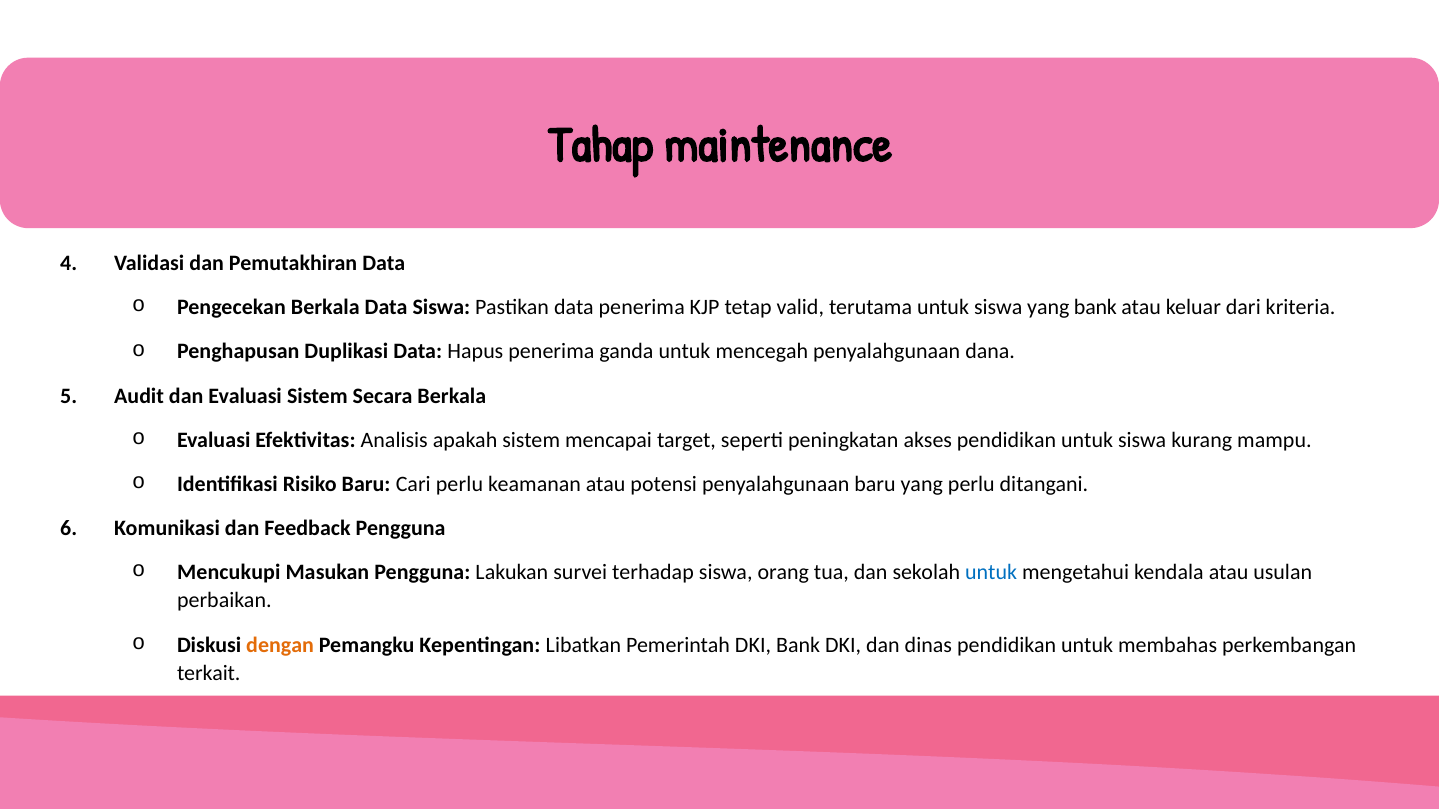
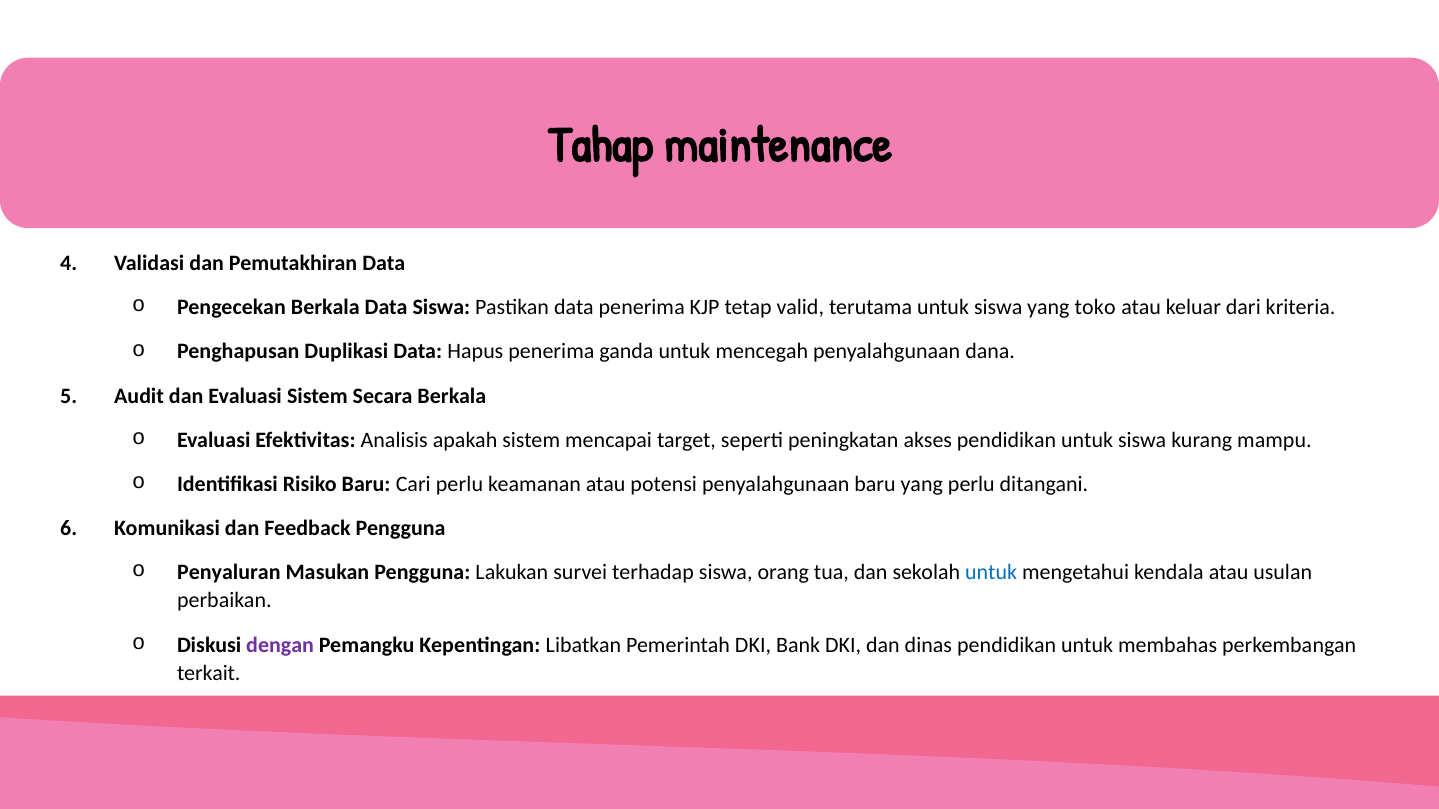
yang bank: bank -> toko
Mencukupi: Mencukupi -> Penyaluran
dengan colour: orange -> purple
